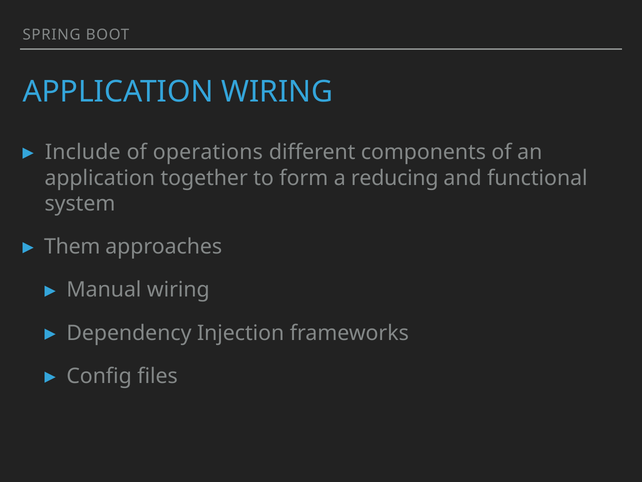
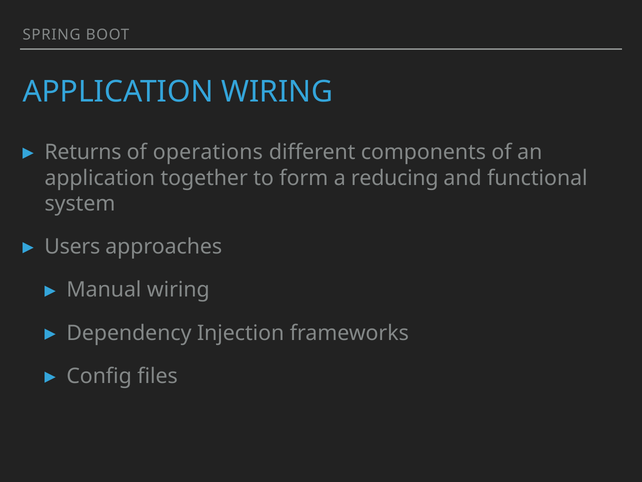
Include: Include -> Returns
Them: Them -> Users
